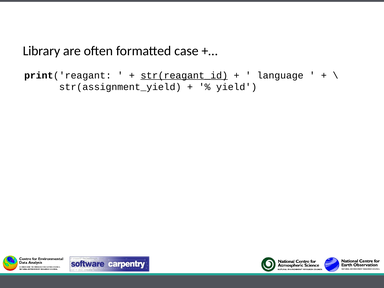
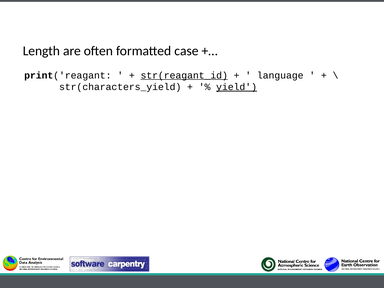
Library: Library -> Length
str(assignment_yield: str(assignment_yield -> str(characters_yield
yield underline: none -> present
